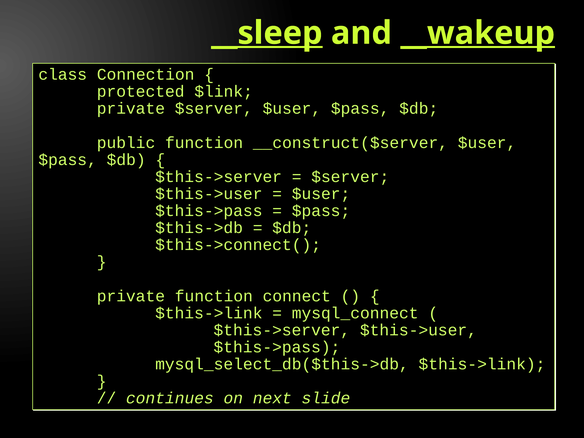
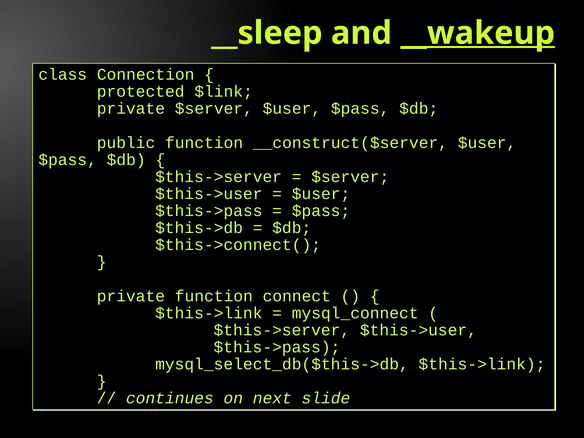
__sleep underline: present -> none
